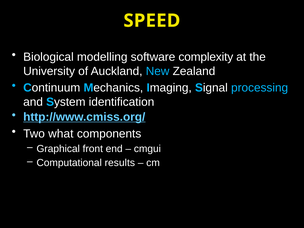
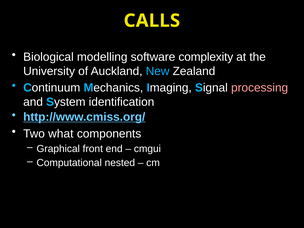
SPEED: SPEED -> CALLS
processing colour: light blue -> pink
results: results -> nested
